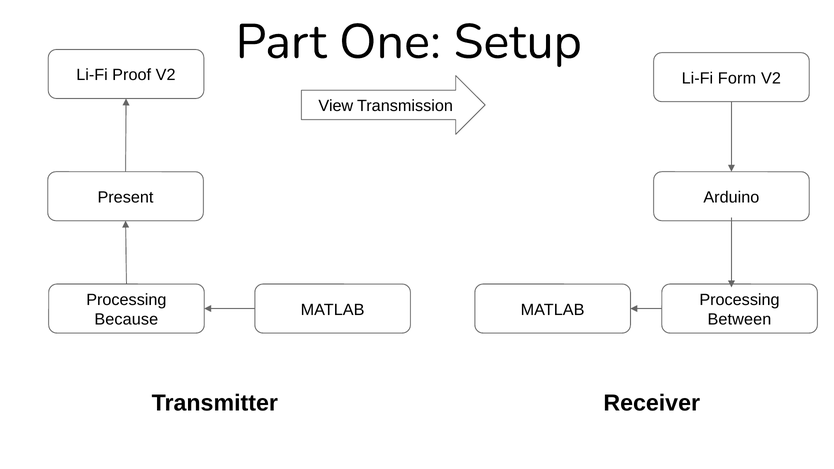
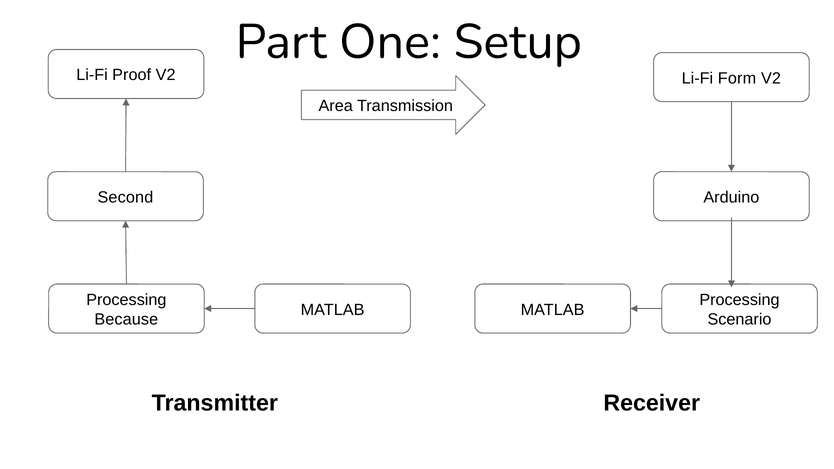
View: View -> Area
Present: Present -> Second
Between: Between -> Scenario
